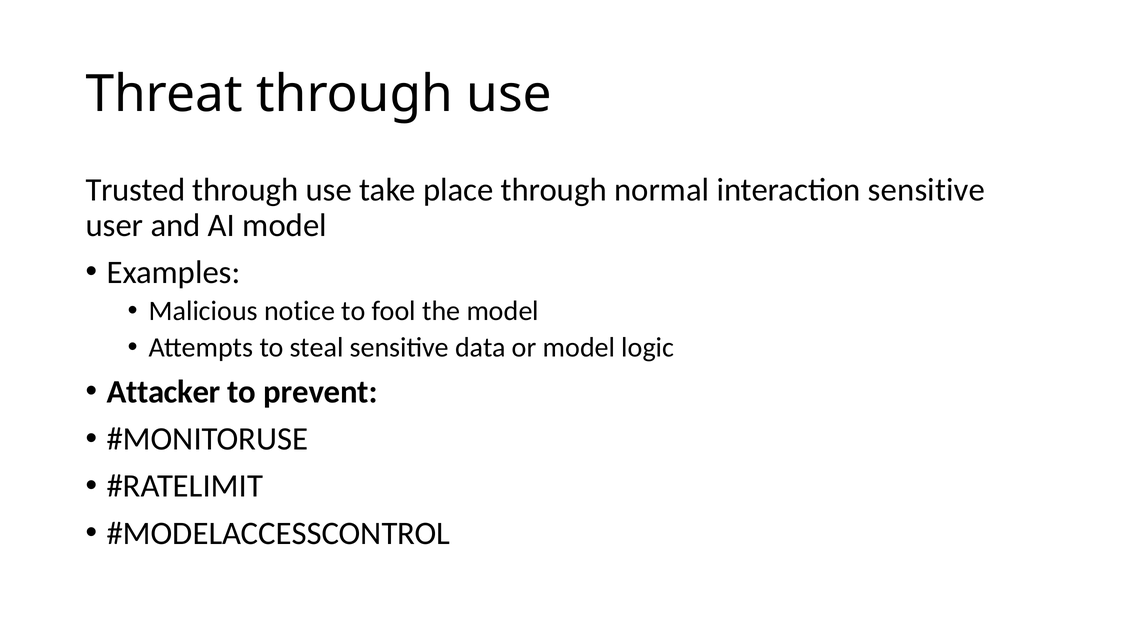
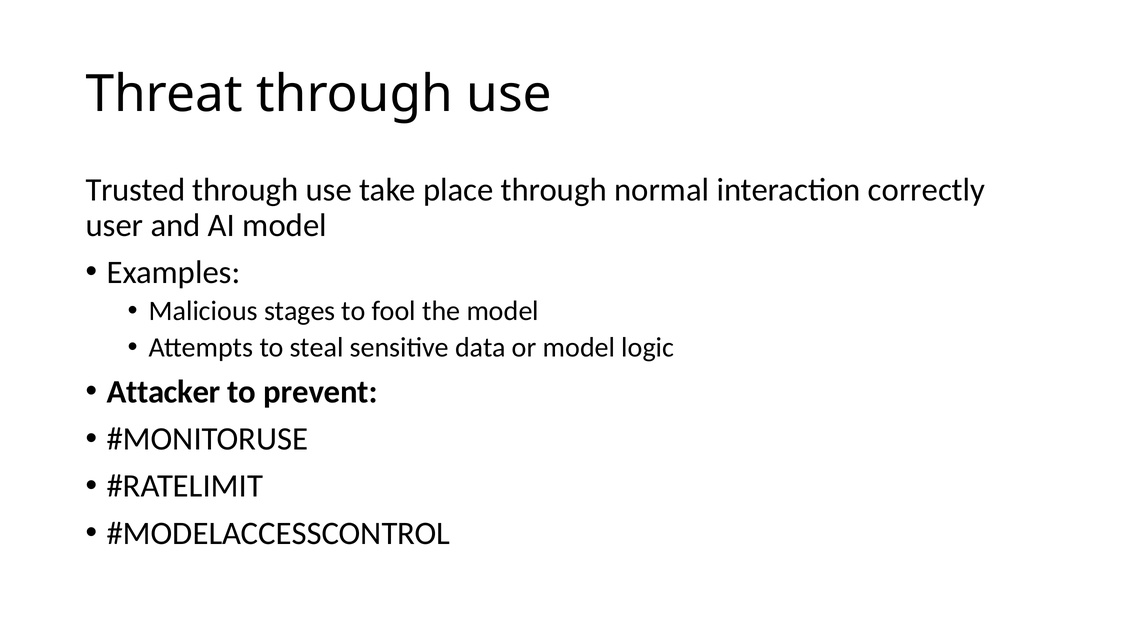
interaction sensitive: sensitive -> correctly
notice: notice -> stages
